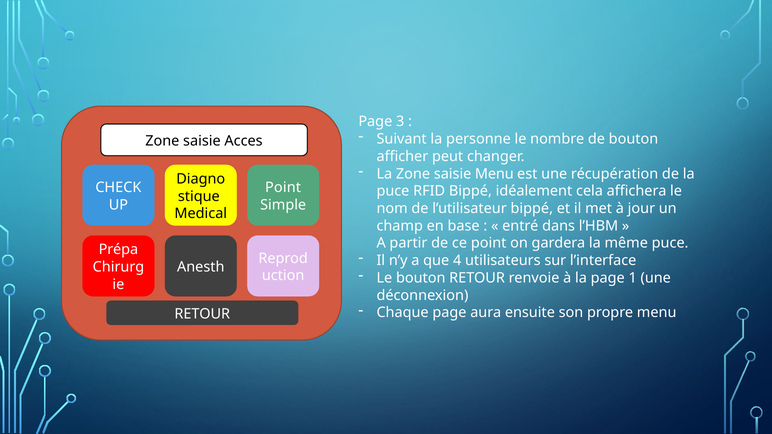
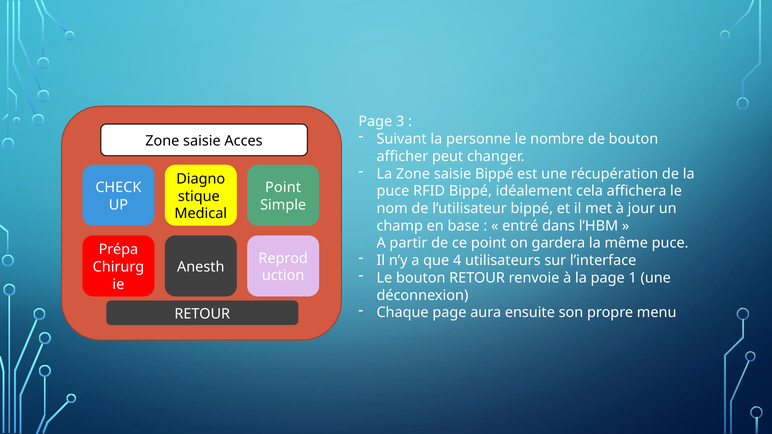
saisie Menu: Menu -> Bippé
